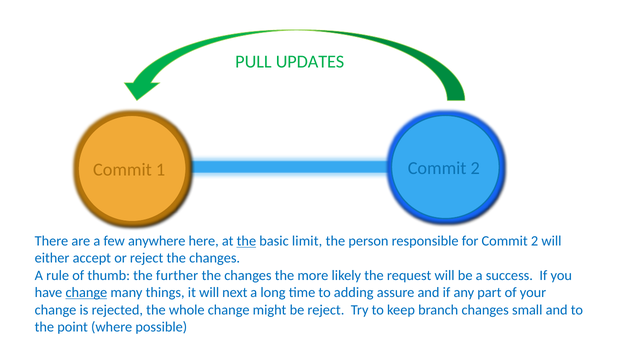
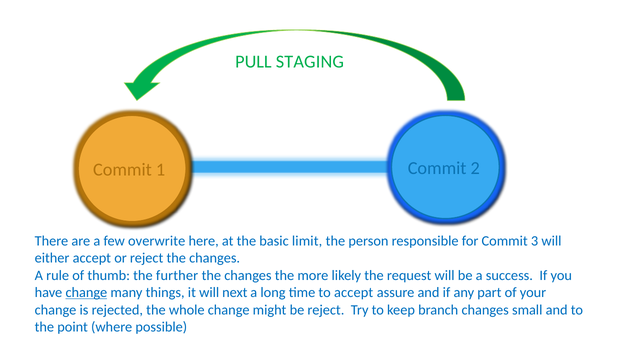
UPDATES: UPDATES -> STAGING
anywhere: anywhere -> overwrite
the at (246, 241) underline: present -> none
for Commit 2: 2 -> 3
to adding: adding -> accept
